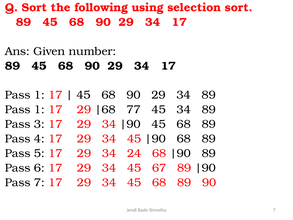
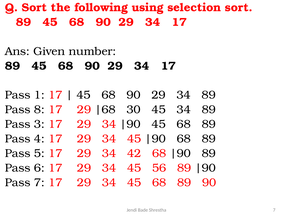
1 at (39, 109): 1 -> 8
77: 77 -> 30
24: 24 -> 42
67: 67 -> 56
